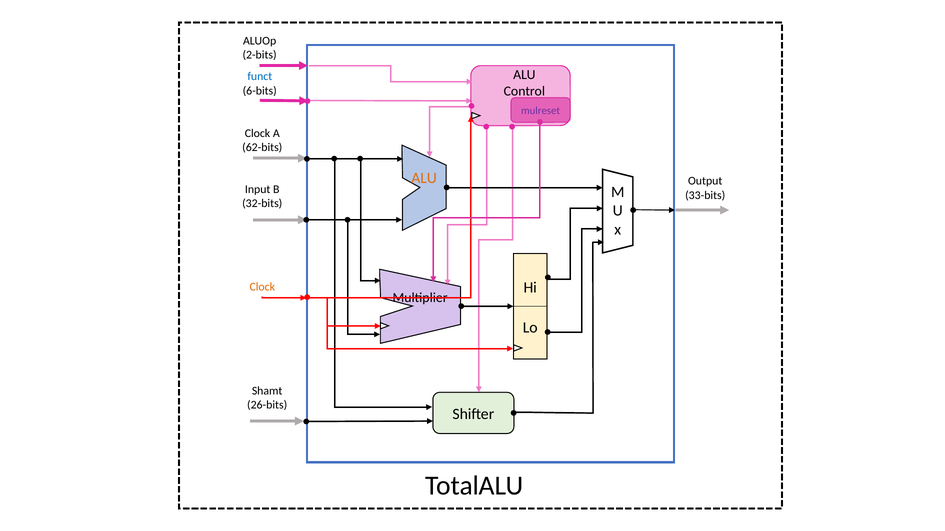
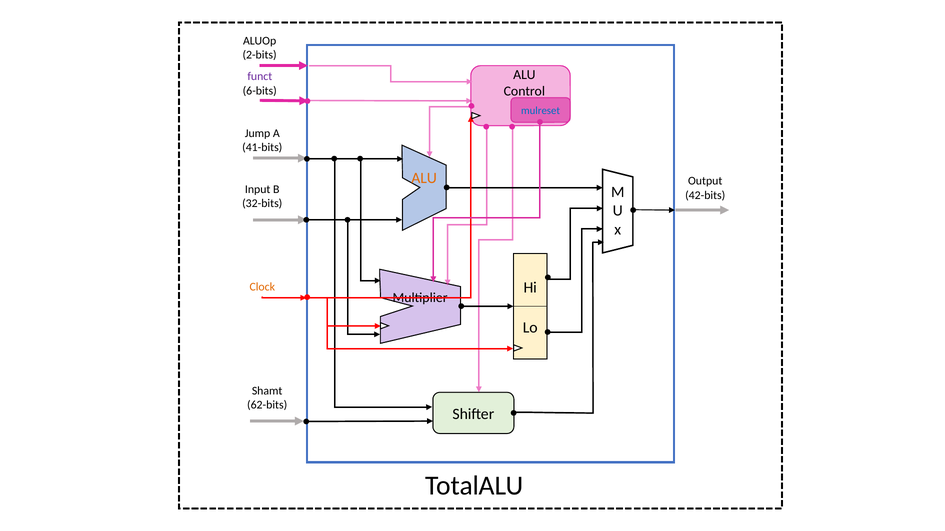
funct colour: blue -> purple
mulreset colour: purple -> blue
Clock at (258, 134): Clock -> Jump
62-bits: 62-bits -> 41-bits
33-bits: 33-bits -> 42-bits
26-bits: 26-bits -> 62-bits
